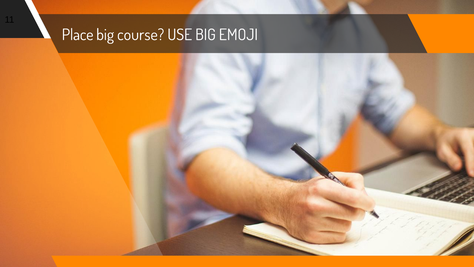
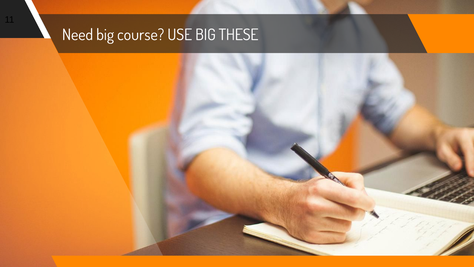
Place: Place -> Need
EMOJI: EMOJI -> THESE
